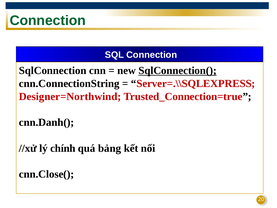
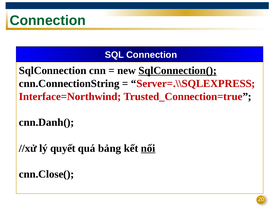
Designer=Northwind: Designer=Northwind -> Interface=Northwind
chính: chính -> quyết
nối underline: none -> present
